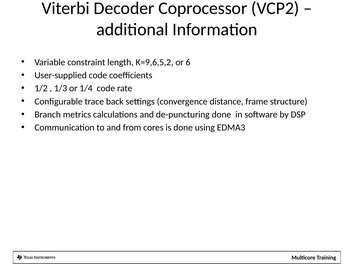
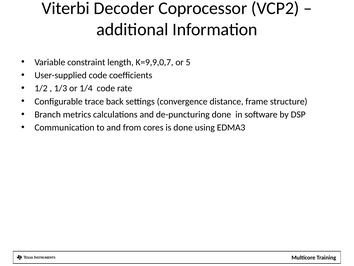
K=9,6,5,2: K=9,6,5,2 -> K=9,9,0,7
6: 6 -> 5
